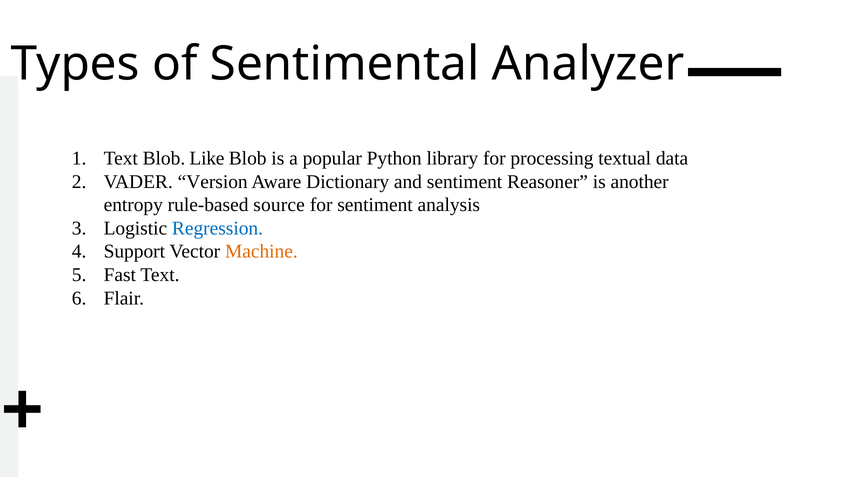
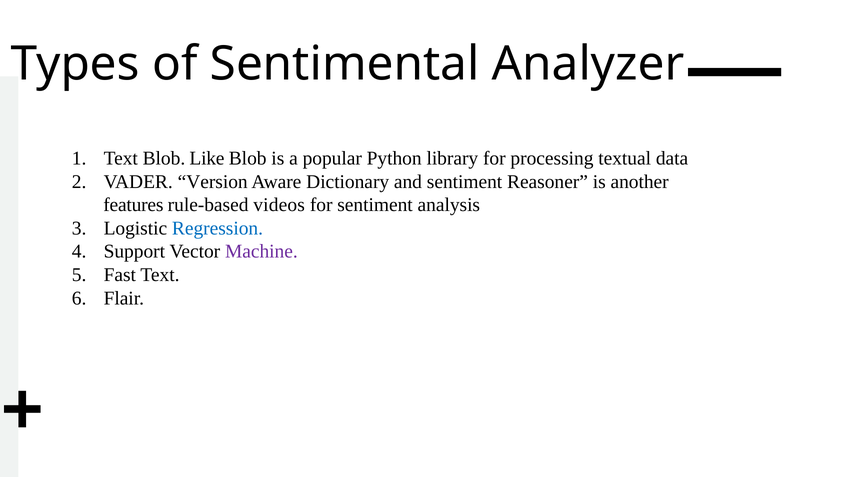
entropy: entropy -> features
source: source -> videos
Machine colour: orange -> purple
